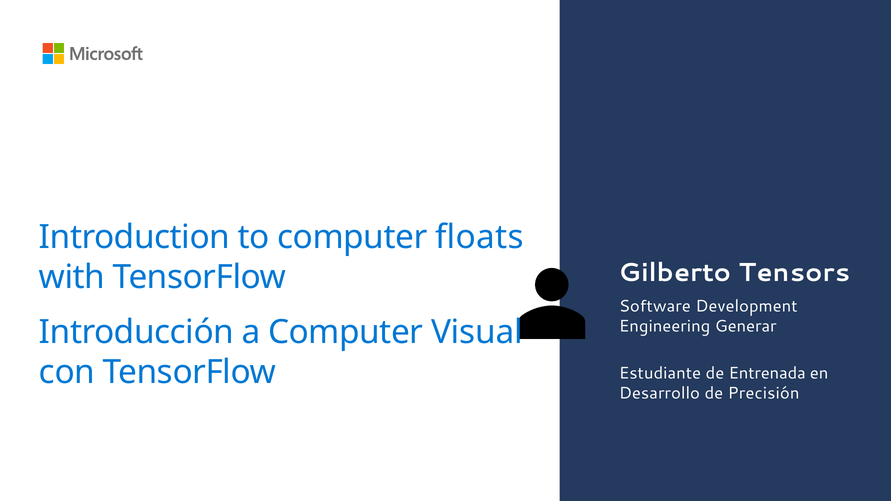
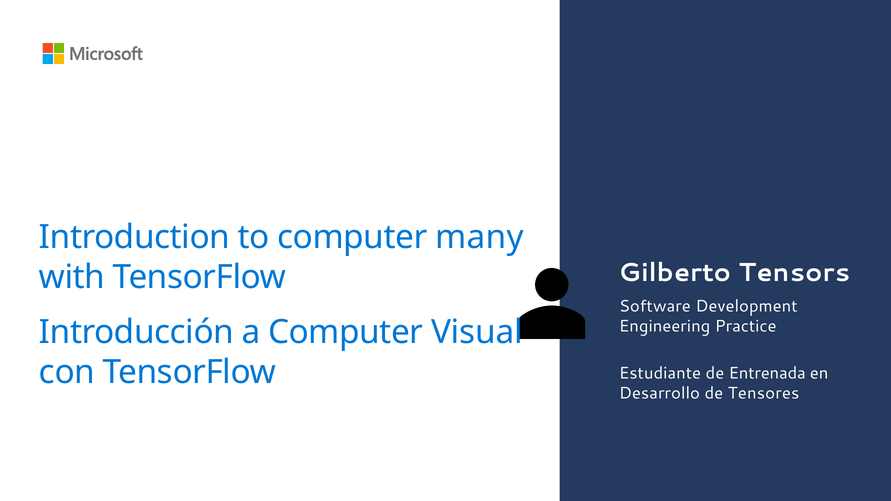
floats: floats -> many
Generar: Generar -> Practice
Precisión: Precisión -> Tensores
